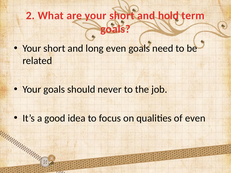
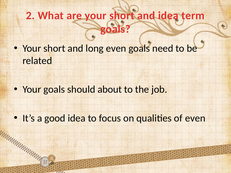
and hold: hold -> idea
never: never -> about
